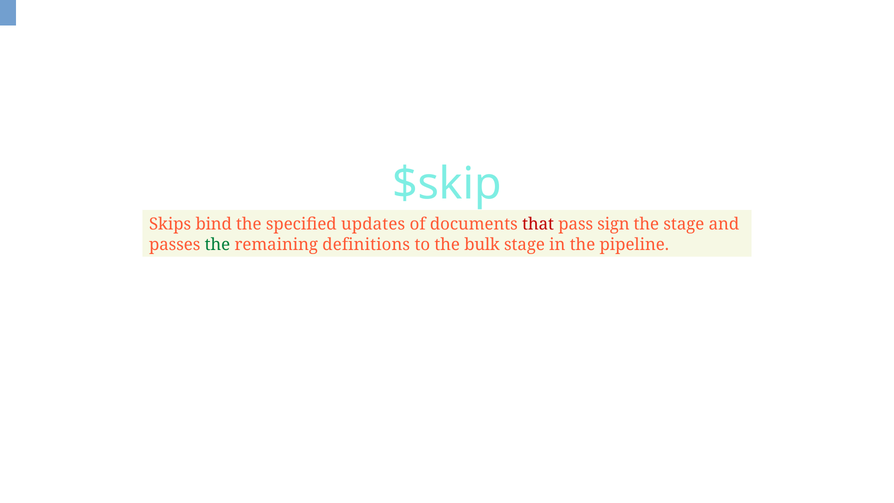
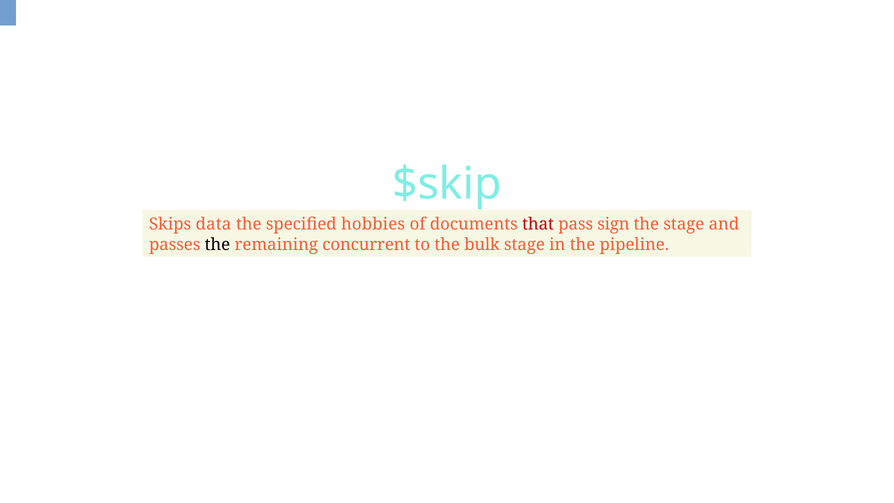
bind: bind -> data
updates: updates -> hobbies
the at (217, 244) colour: green -> black
definitions: definitions -> concurrent
